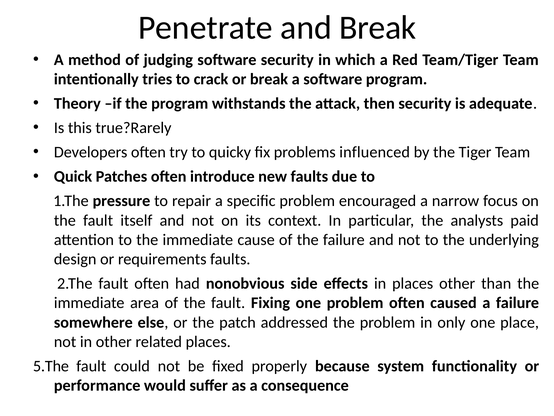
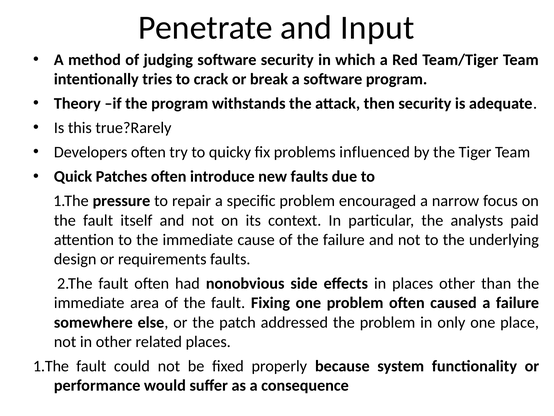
and Break: Break -> Input
5.The at (51, 366): 5.The -> 1.The
